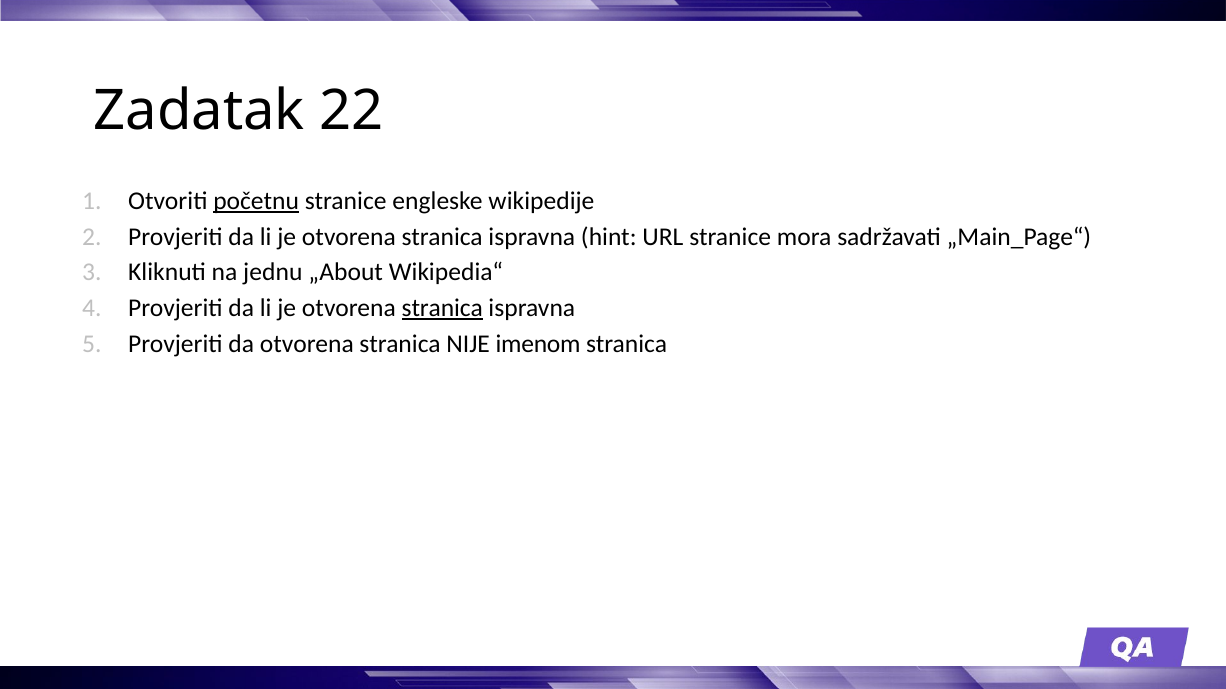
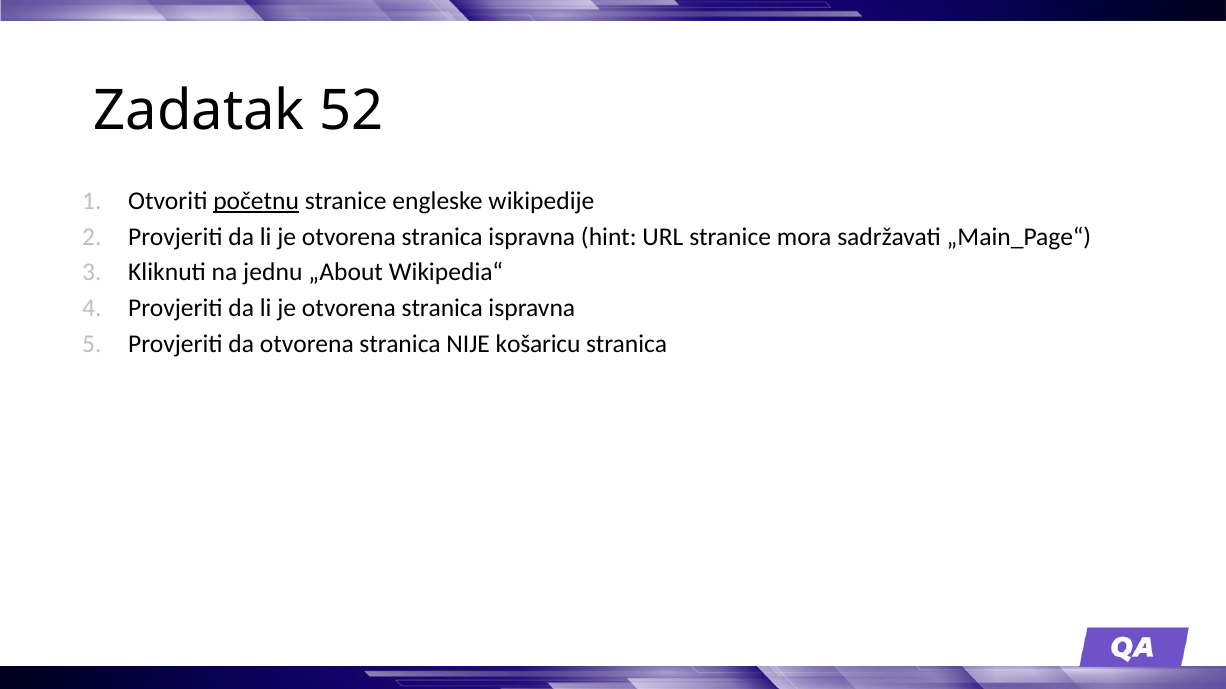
22: 22 -> 52
stranica at (442, 309) underline: present -> none
imenom: imenom -> košaricu
